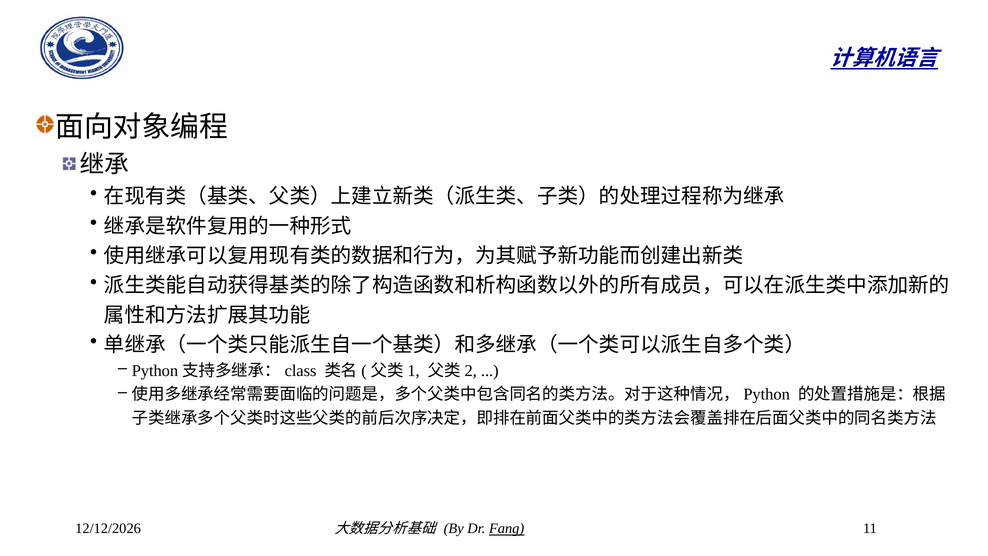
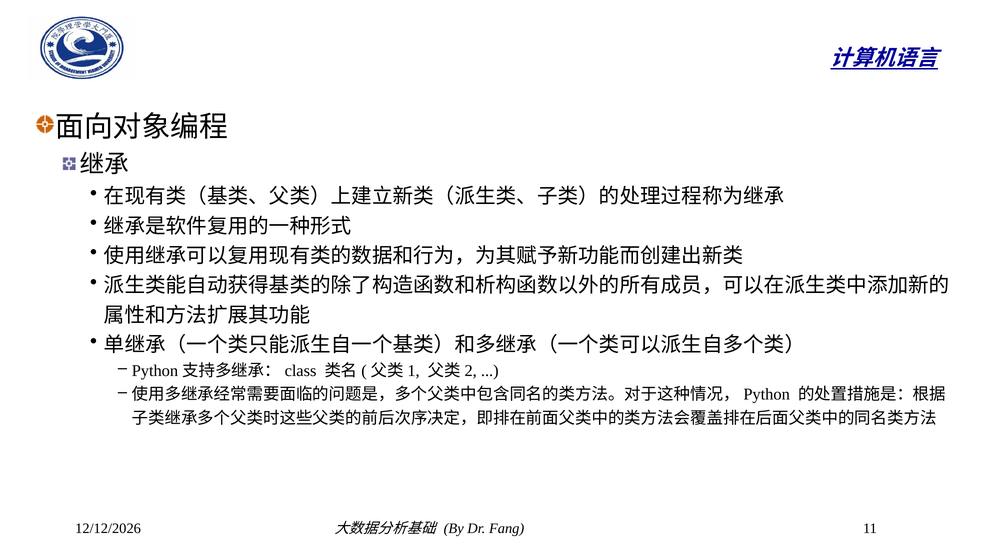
Fang underline: present -> none
